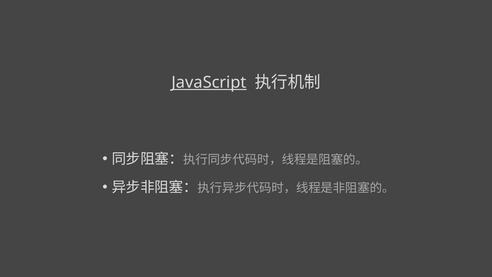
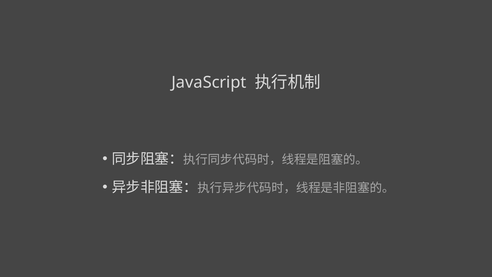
JavaScript underline: present -> none
